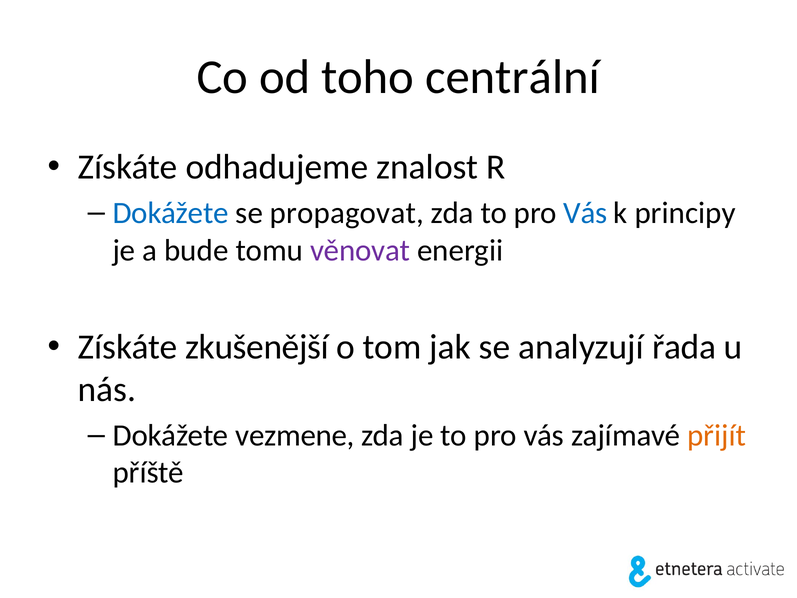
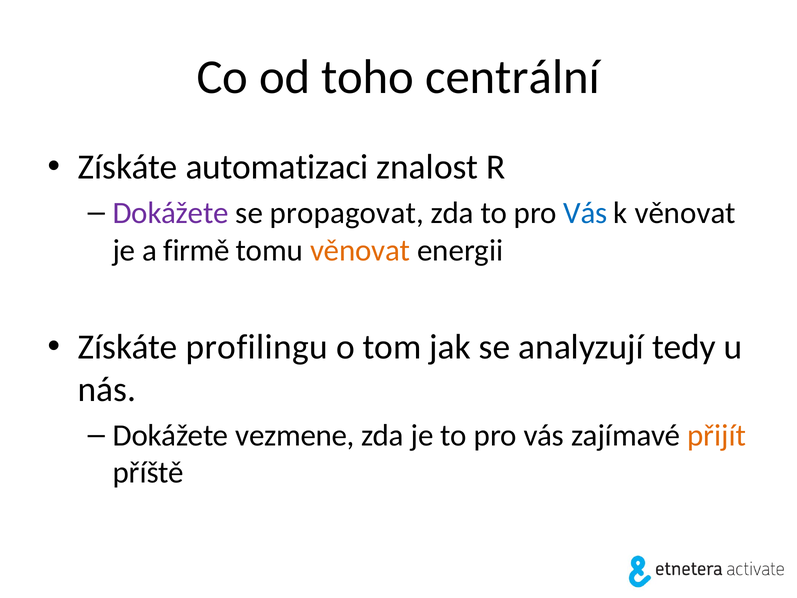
odhadujeme: odhadujeme -> automatizaci
Dokážete at (171, 213) colour: blue -> purple
k principy: principy -> věnovat
bude: bude -> firmě
věnovat at (360, 250) colour: purple -> orange
zkušenější: zkušenější -> profilingu
řada: řada -> tedy
